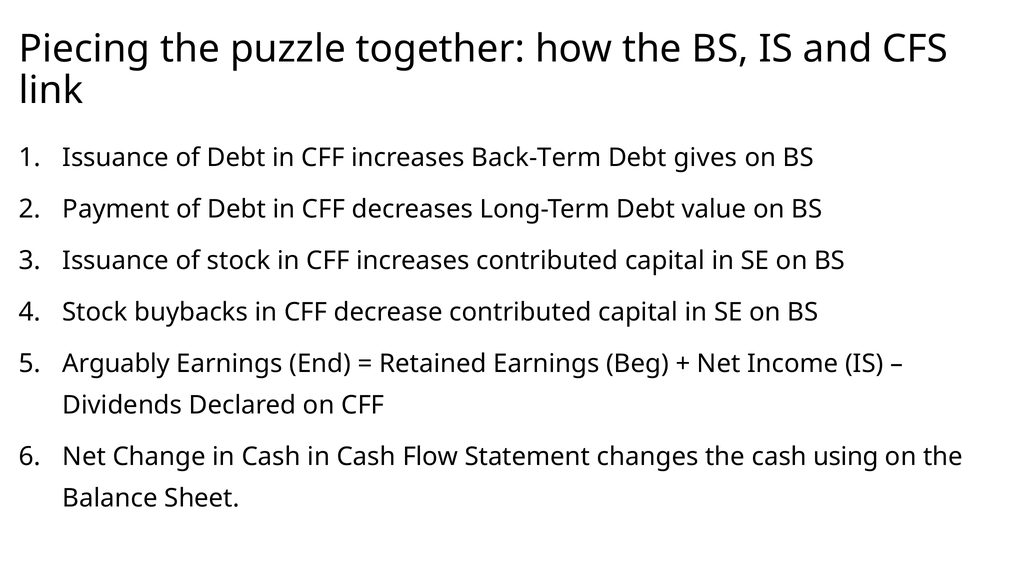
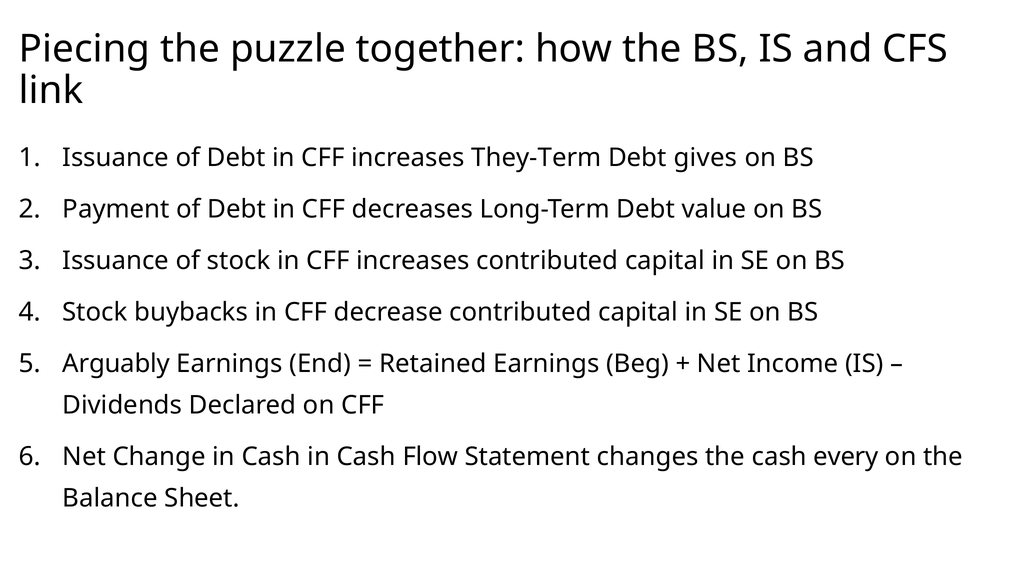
Back-Term: Back-Term -> They-Term
using: using -> every
